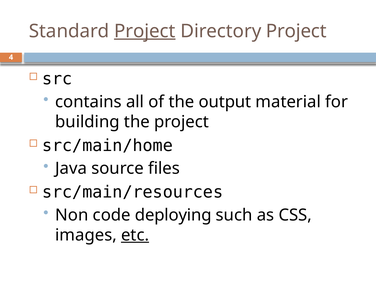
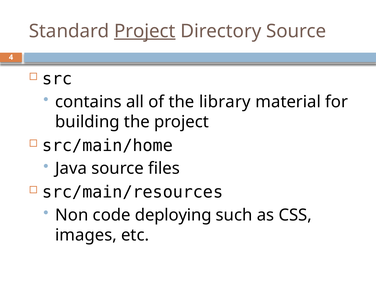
Directory Project: Project -> Source
output: output -> library
etc underline: present -> none
